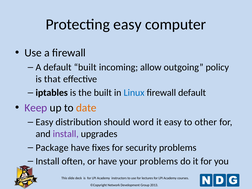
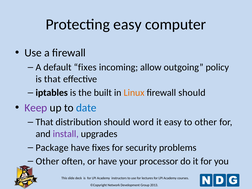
default built: built -> fixes
Linux colour: blue -> orange
firewall default: default -> should
date colour: orange -> blue
Easy at (44, 122): Easy -> That
Install at (48, 161): Install -> Other
your problems: problems -> processor
